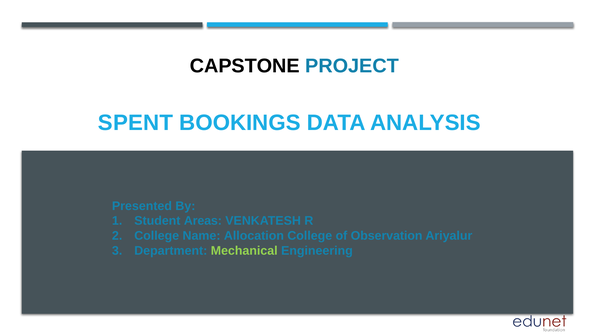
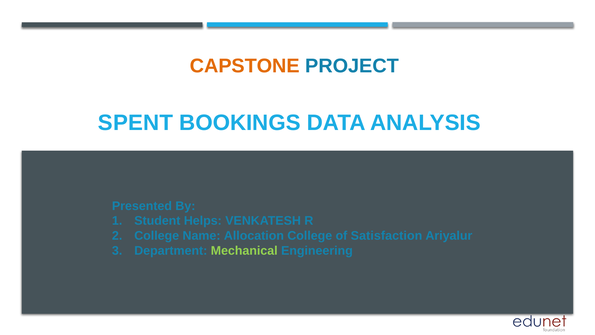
CAPSTONE colour: black -> orange
Areas: Areas -> Helps
Observation: Observation -> Satisfaction
